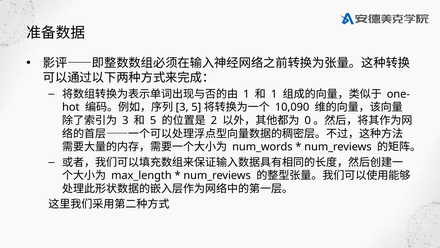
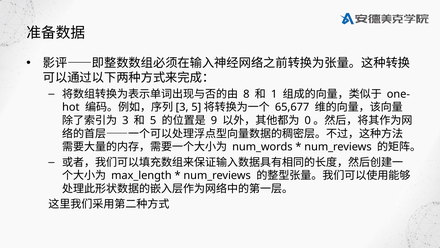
1 at (246, 94): 1 -> 8
10,090: 10,090 -> 65,677
2: 2 -> 9
